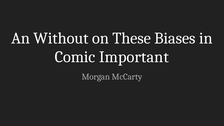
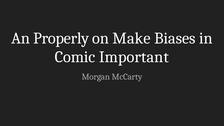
Without: Without -> Properly
These: These -> Make
